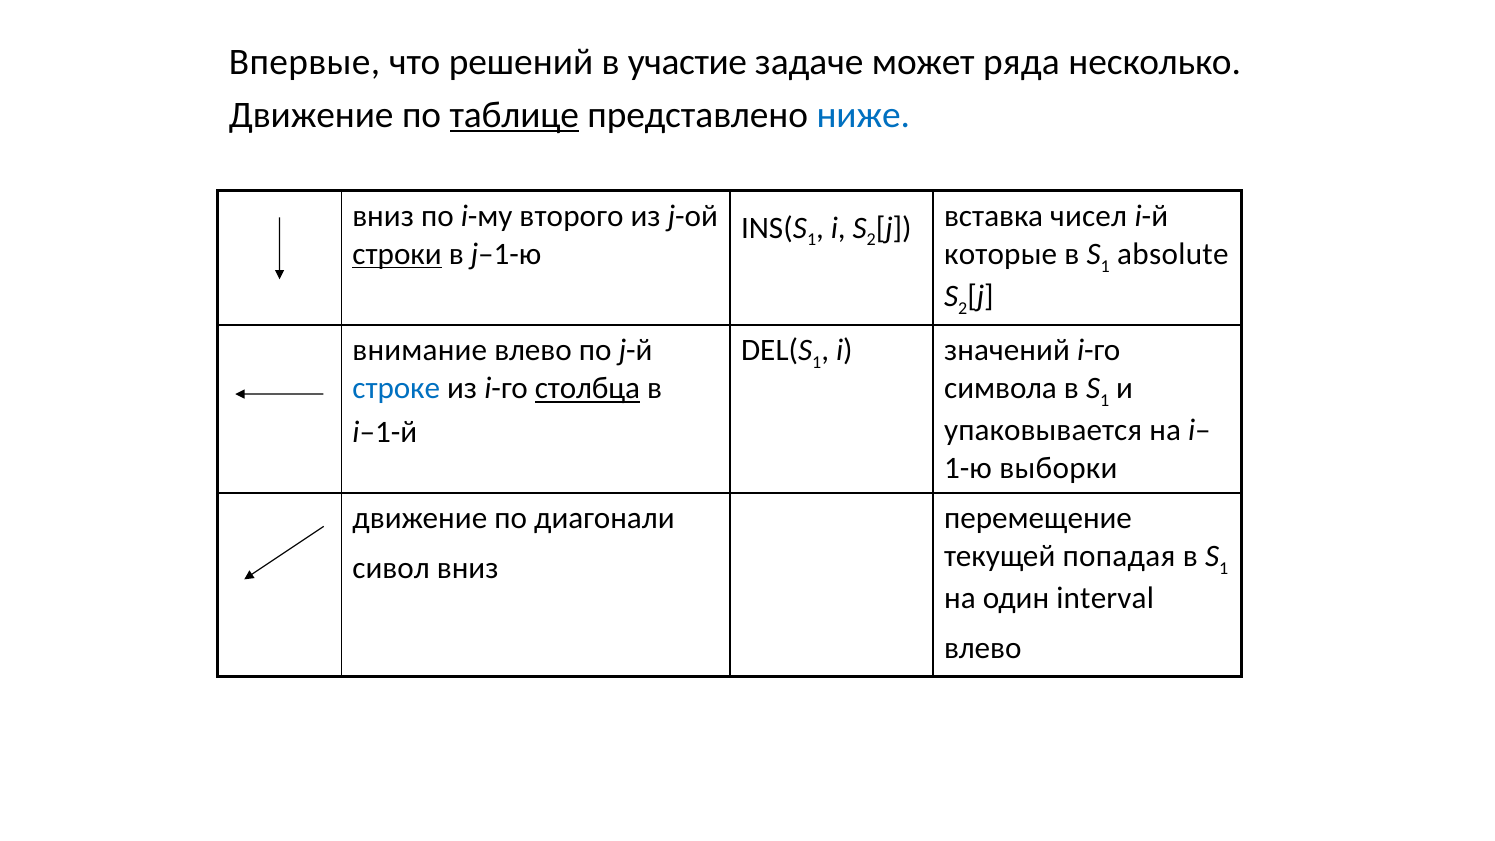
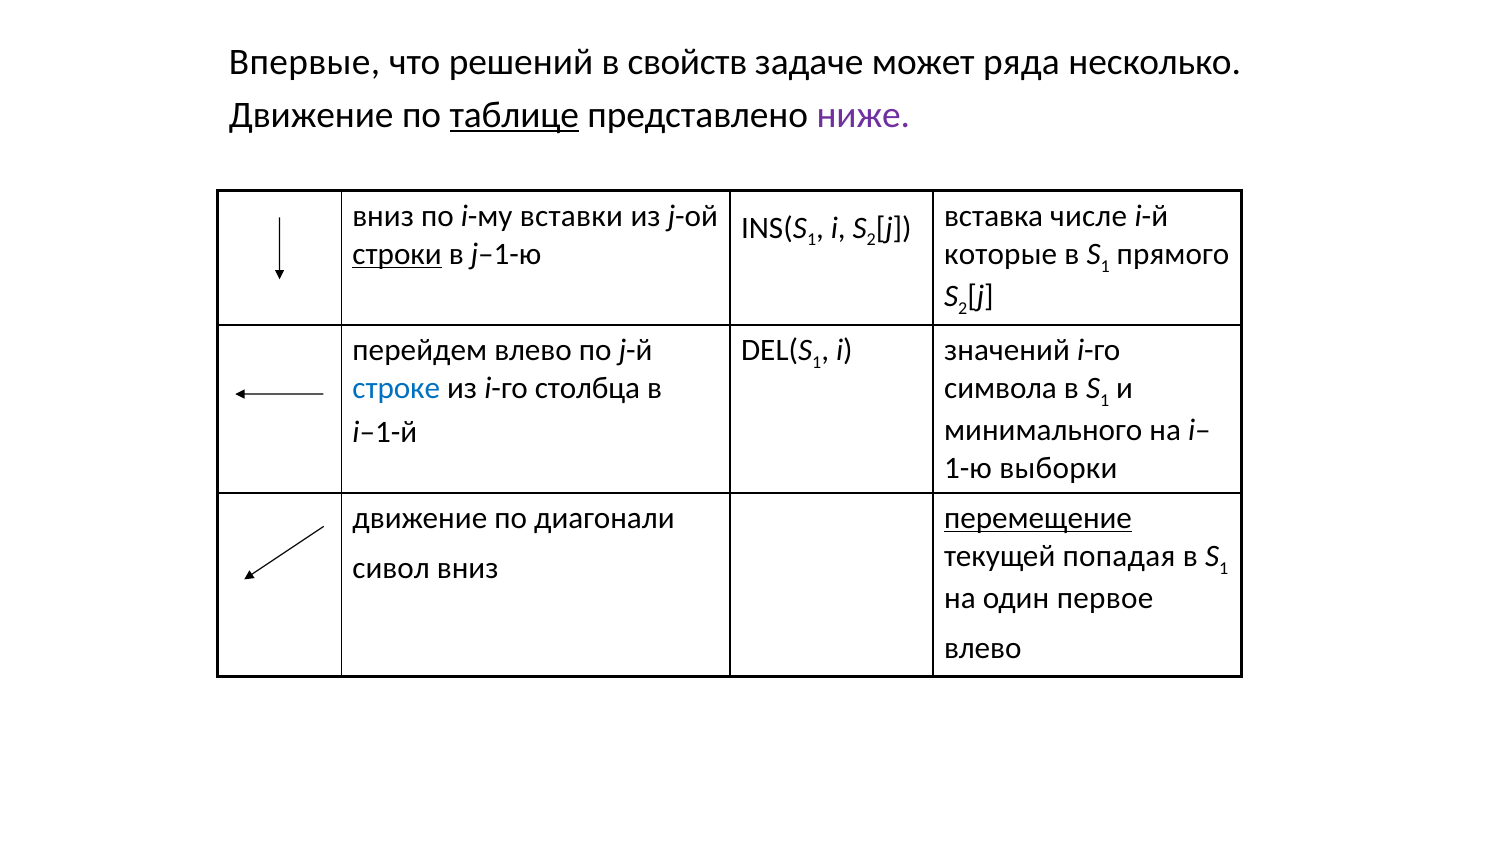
участие: участие -> свойств
ниже colour: blue -> purple
второго: второго -> вставки
чисел: чисел -> числе
absolute: absolute -> прямого
внимание: внимание -> перейдем
столбца underline: present -> none
упаковывается: упаковывается -> минимального
перемещение underline: none -> present
interval: interval -> первое
